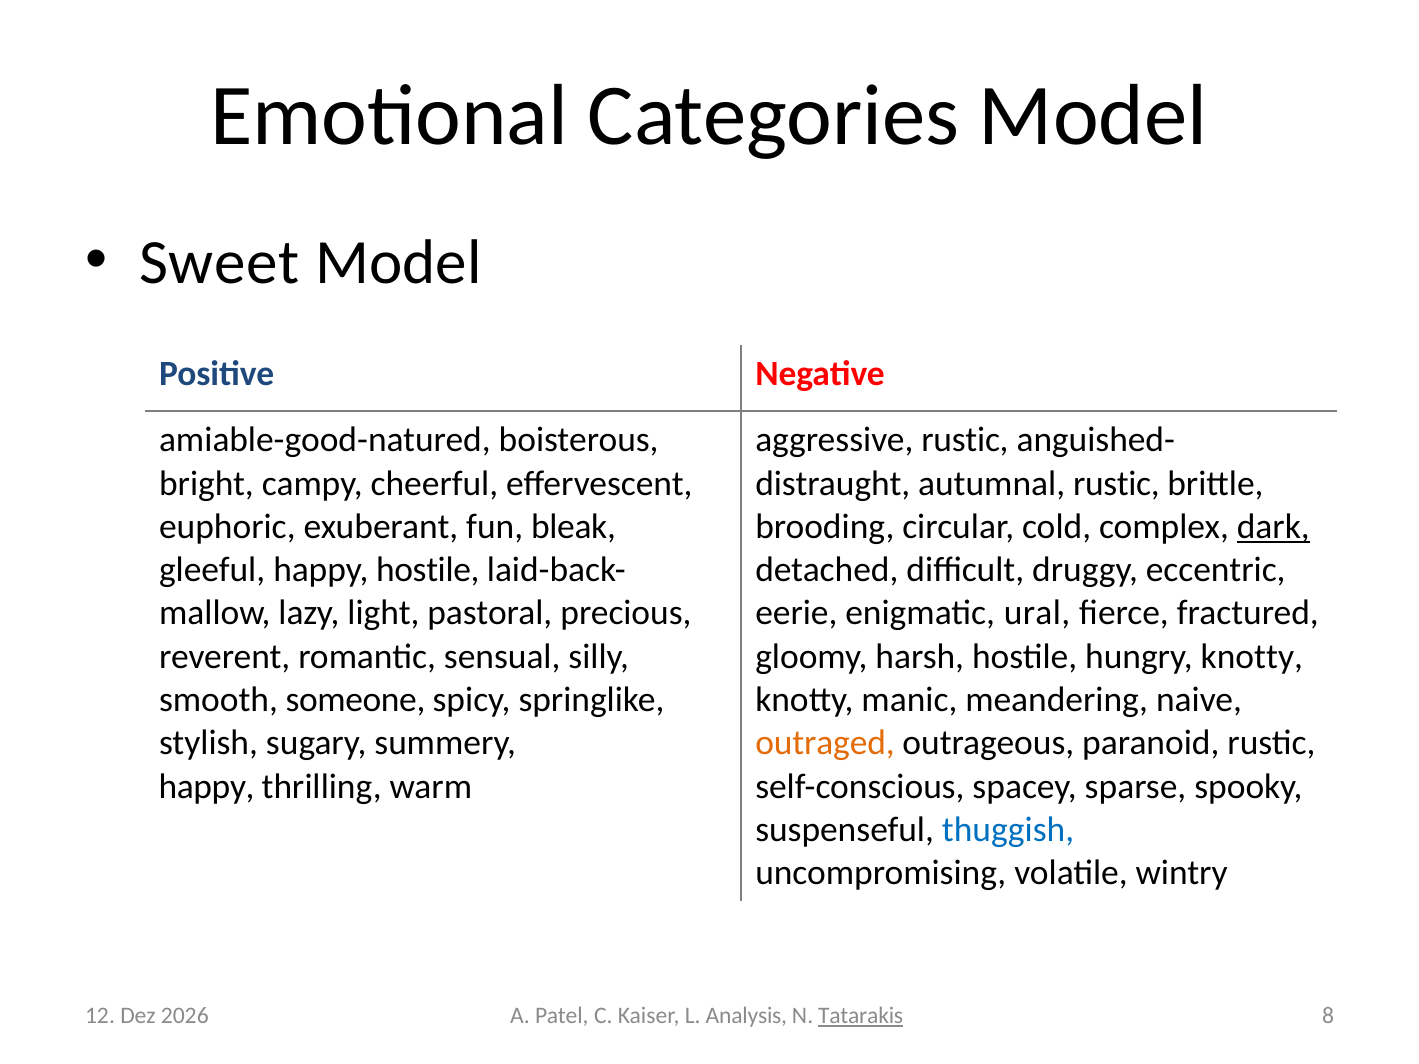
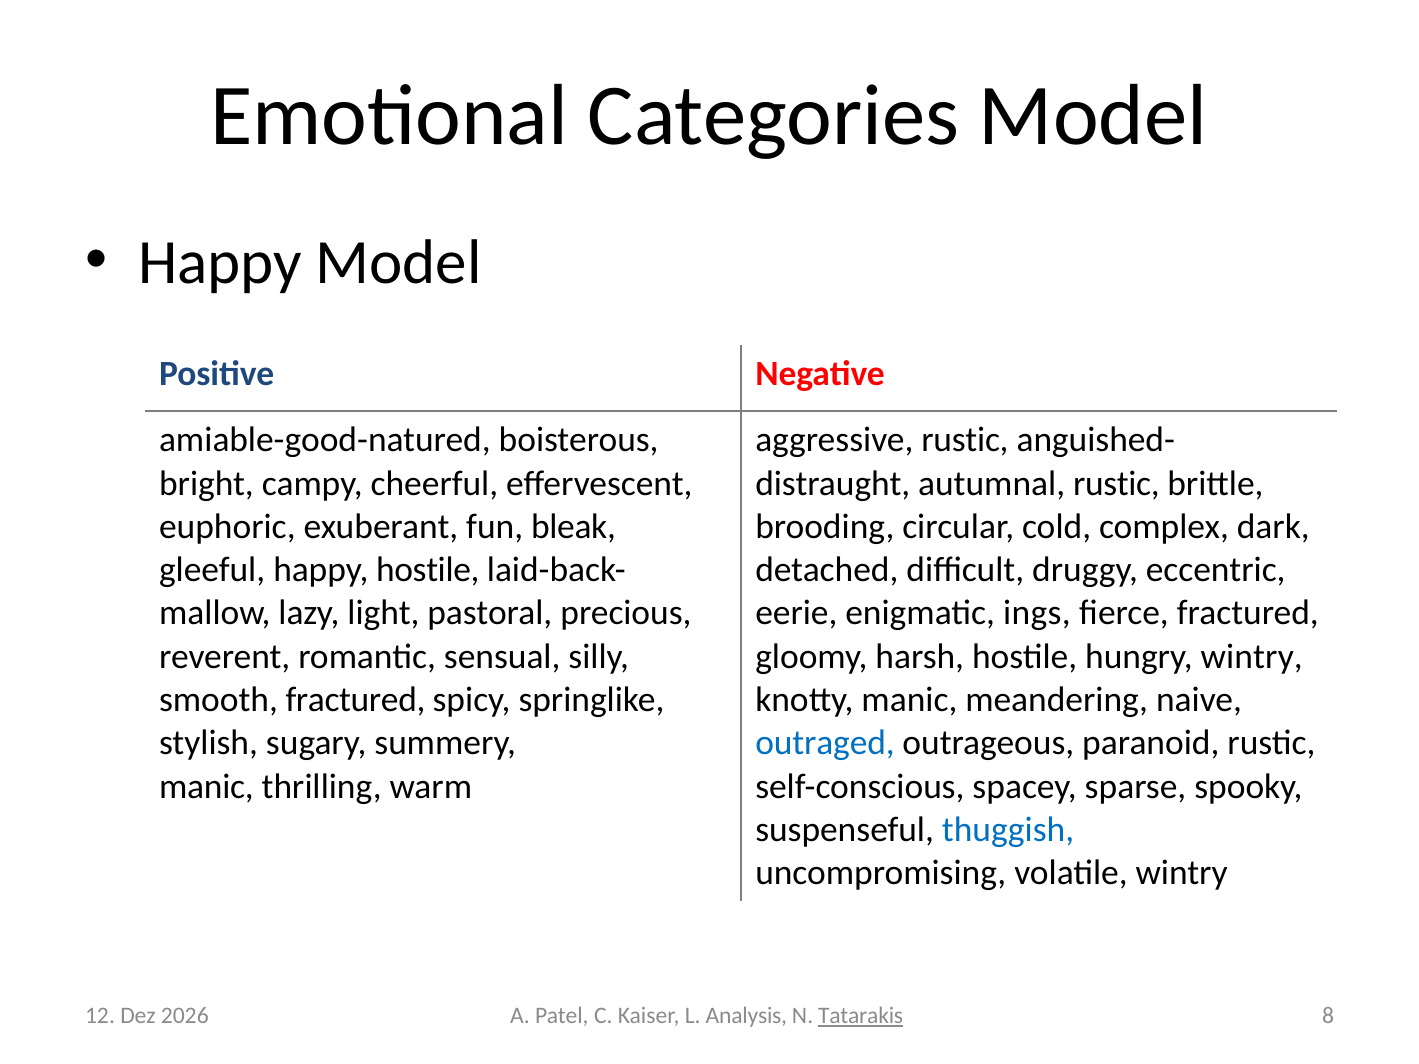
Sweet at (220, 262): Sweet -> Happy
dark underline: present -> none
ural: ural -> ings
hungry knotty: knotty -> wintry
smooth someone: someone -> fractured
outraged colour: orange -> blue
happy at (207, 787): happy -> manic
